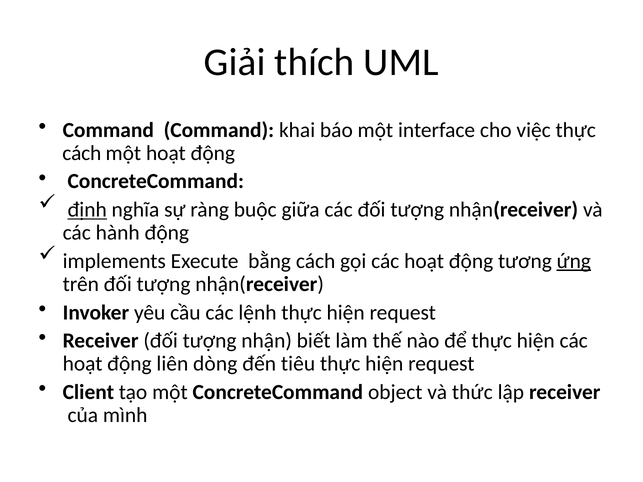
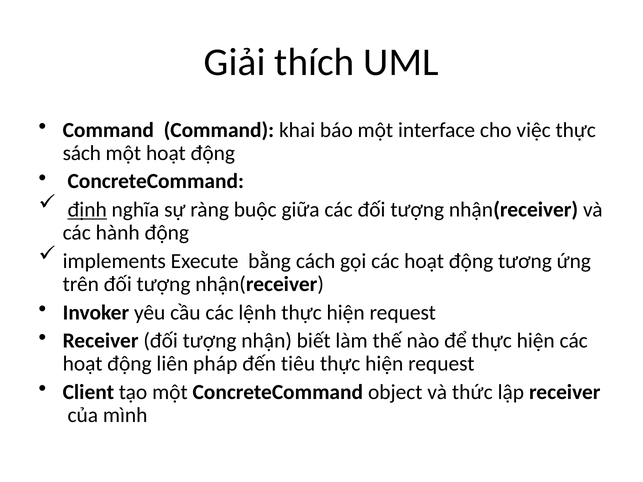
cách at (82, 153): cách -> sách
ứng underline: present -> none
dòng: dòng -> pháp
